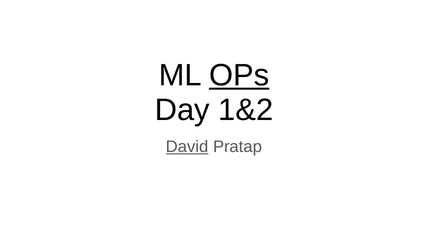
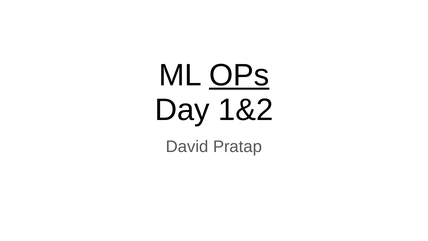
David underline: present -> none
